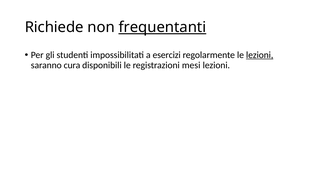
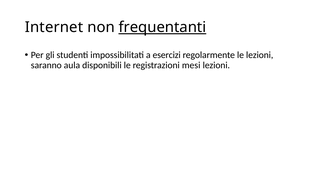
Richiede: Richiede -> Internet
lezioni at (260, 55) underline: present -> none
cura: cura -> aula
